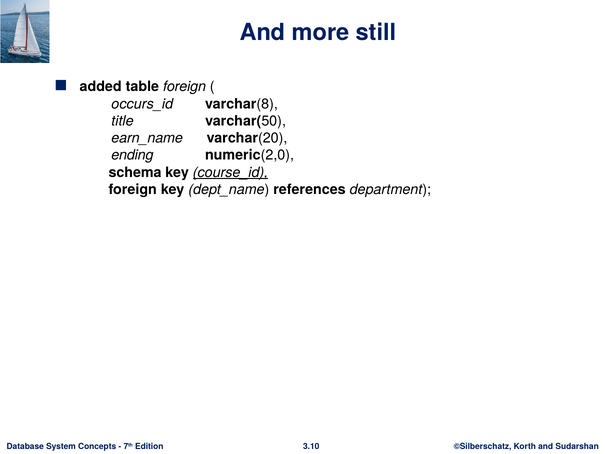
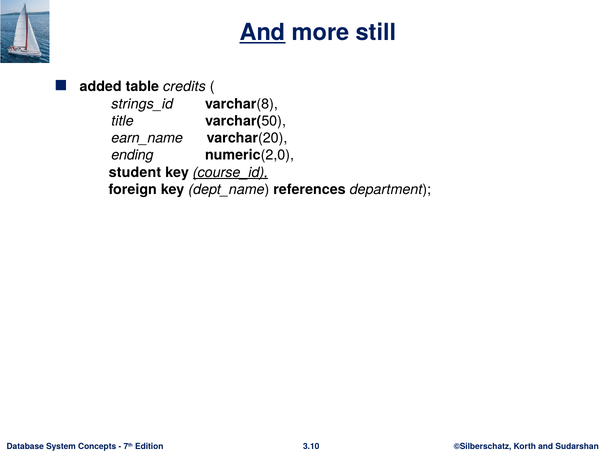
And at (263, 33) underline: none -> present
table foreign: foreign -> credits
occurs_id: occurs_id -> strings_id
schema: schema -> student
